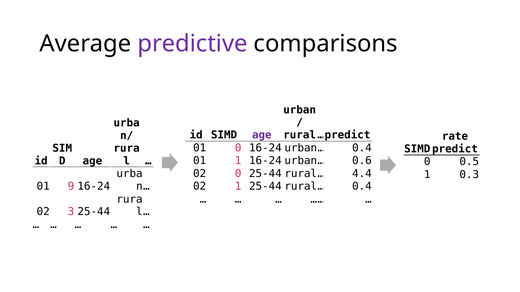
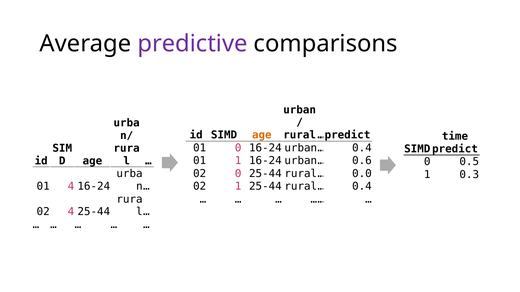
age at (262, 135) colour: purple -> orange
rate: rate -> time
4.4: 4.4 -> 0.0
01 9: 9 -> 4
02 3: 3 -> 4
